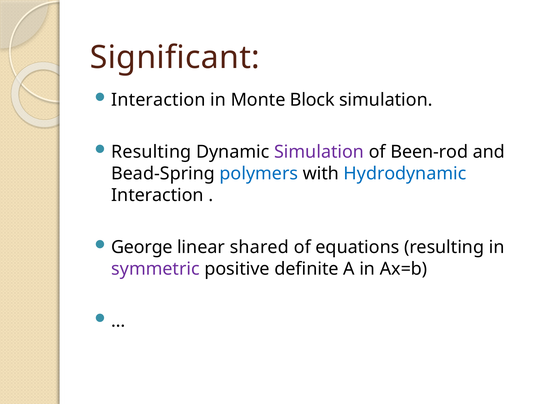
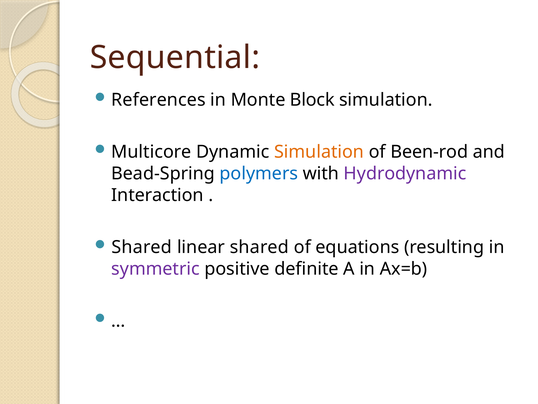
Significant: Significant -> Sequential
Interaction at (158, 100): Interaction -> References
Resulting at (151, 152): Resulting -> Multicore
Simulation at (319, 152) colour: purple -> orange
Hydrodynamic colour: blue -> purple
George at (142, 247): George -> Shared
